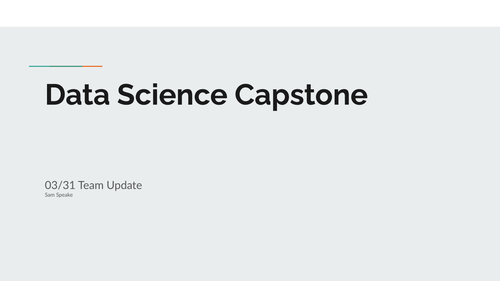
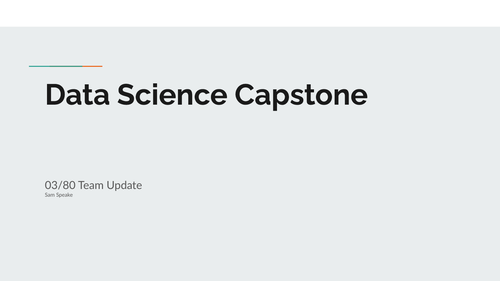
03/31: 03/31 -> 03/80
